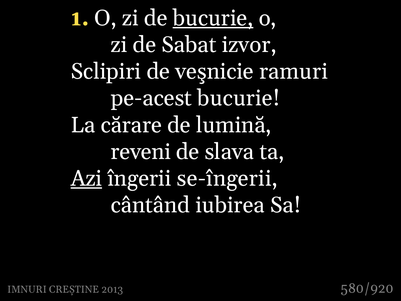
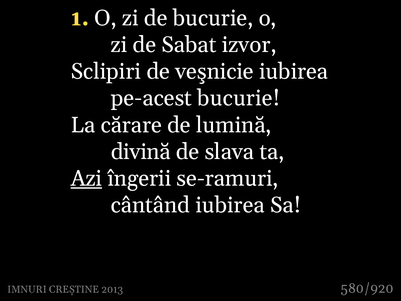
bucurie at (213, 18) underline: present -> none
veşnicie ramuri: ramuri -> iubirea
reveni: reveni -> divină
se-îngerii: se-îngerii -> se-ramuri
